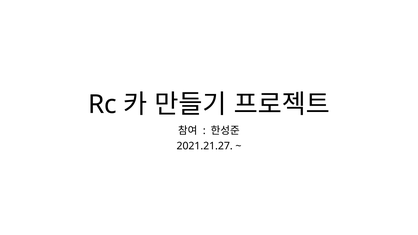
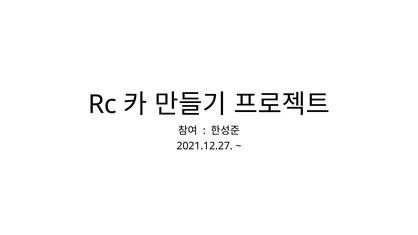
2021.21.27: 2021.21.27 -> 2021.12.27
